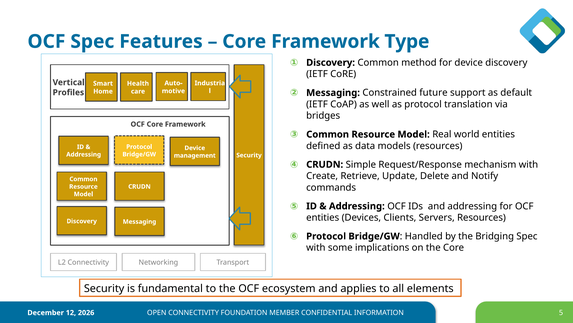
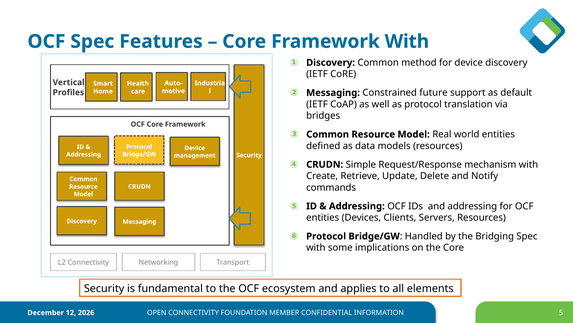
Framework Type: Type -> With
